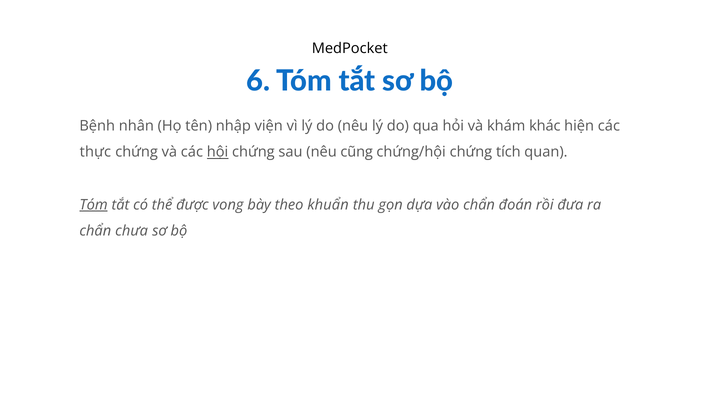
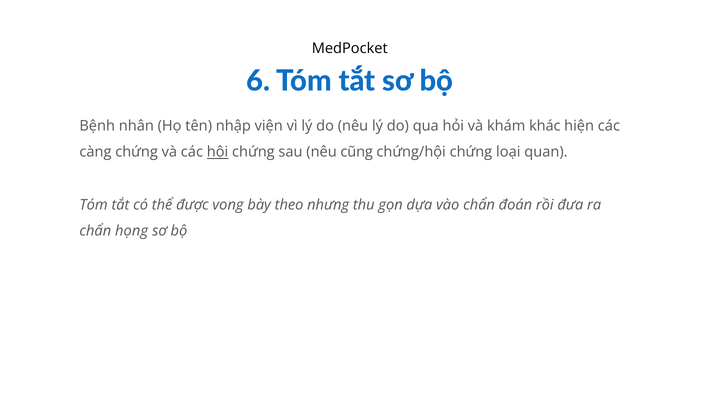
thực: thực -> càng
tích: tích -> loại
Tóm at (94, 204) underline: present -> none
khuẩn: khuẩn -> nhưng
chưa: chưa -> họng
